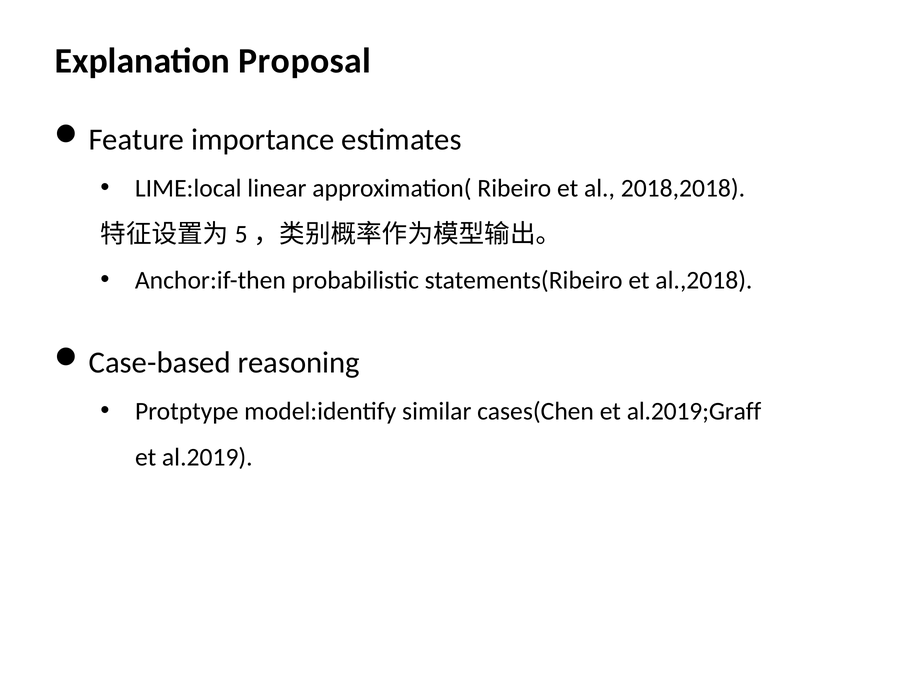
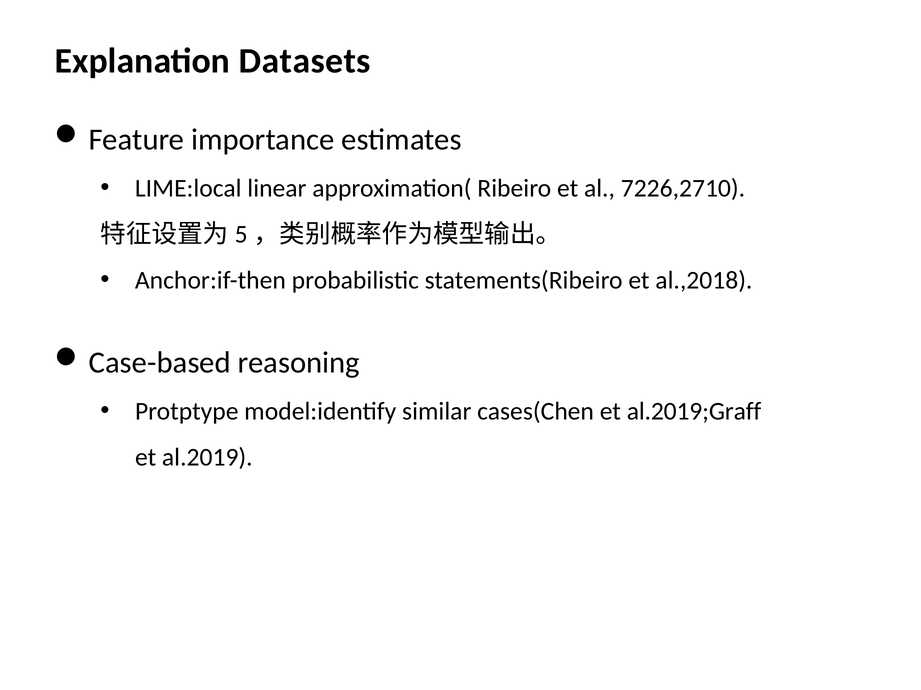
Proposal: Proposal -> Datasets
2018,2018: 2018,2018 -> 7226,2710
